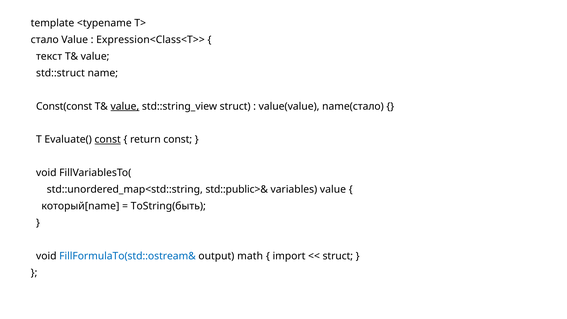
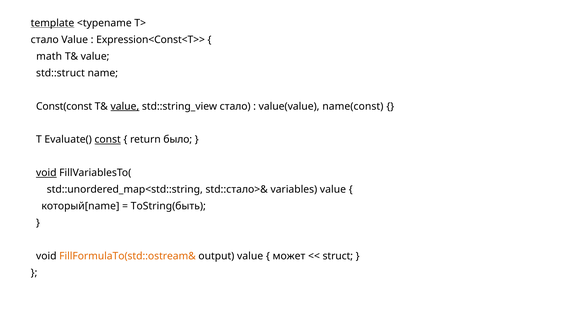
template underline: none -> present
Expression<Class<T>>: Expression<Class<T>> -> Expression<Const<T>>
текст: текст -> math
std::string_view struct: struct -> стало
name(стало: name(стало -> name(const
return const: const -> было
void at (46, 173) underline: none -> present
std::public>&: std::public>& -> std::стало>&
FillFormulaTo(std::ostream& colour: blue -> orange
output math: math -> value
import: import -> может
